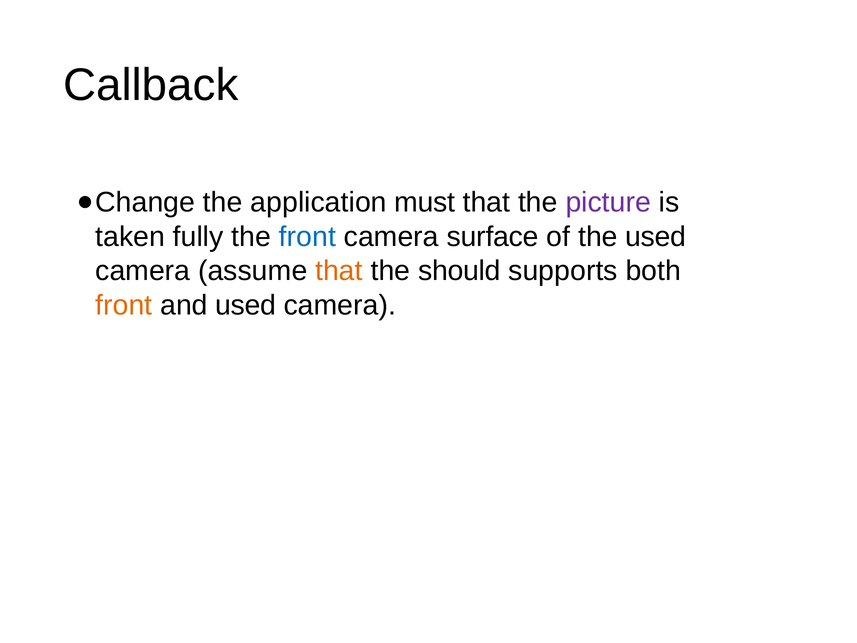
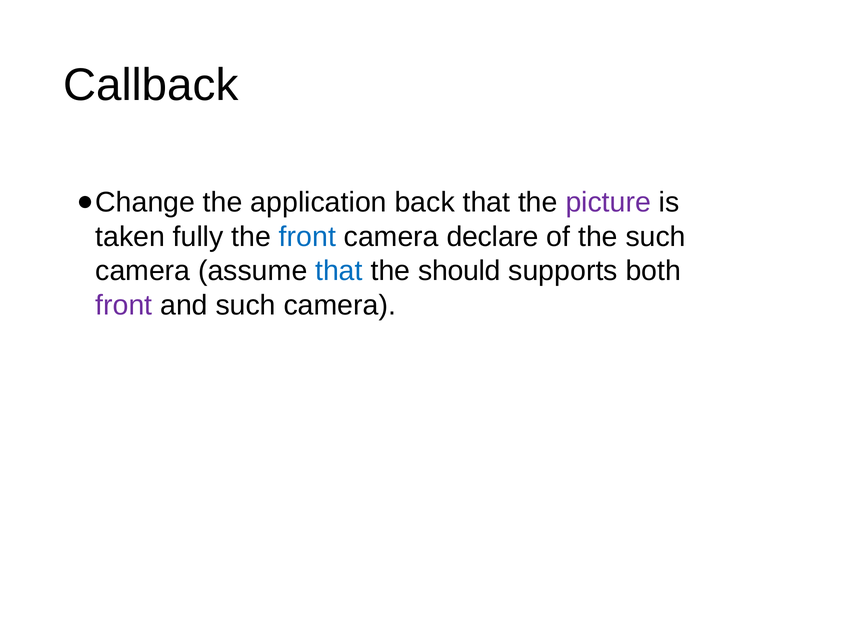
must: must -> back
surface: surface -> declare
the used: used -> such
that at (339, 271) colour: orange -> blue
front at (124, 305) colour: orange -> purple
and used: used -> such
